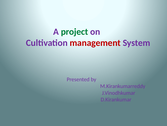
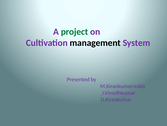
management colour: red -> black
